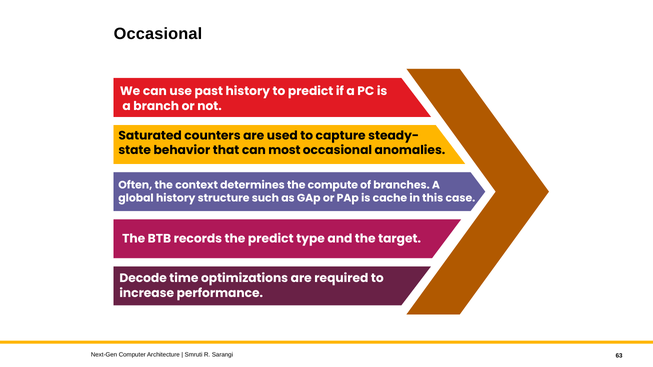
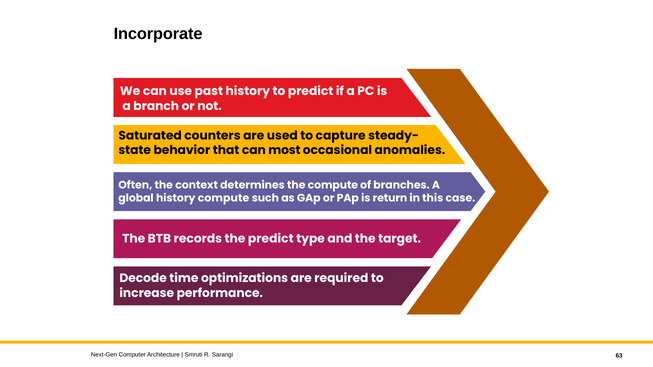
Occasional at (158, 34): Occasional -> Incorporate
history structure: structure -> compute
cache: cache -> return
